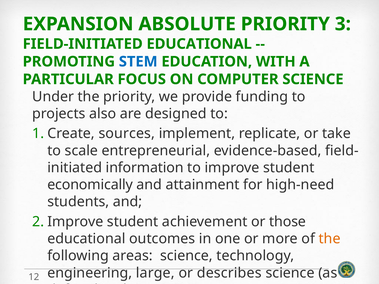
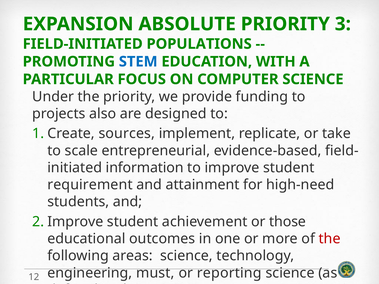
FIELD-INITIATED EDUCATIONAL: EDUCATIONAL -> POPULATIONS
economically: economically -> requirement
the at (330, 239) colour: orange -> red
large: large -> must
describes: describes -> reporting
